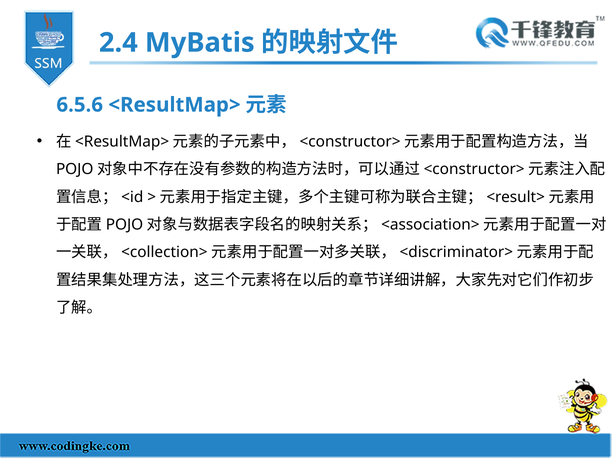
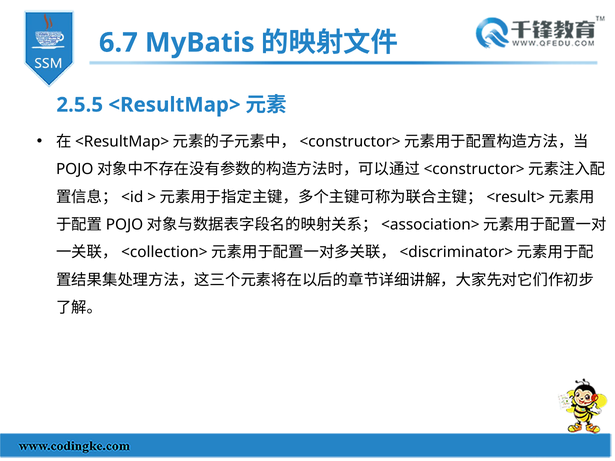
2.4: 2.4 -> 6.7
6.5.6: 6.5.6 -> 2.5.5
